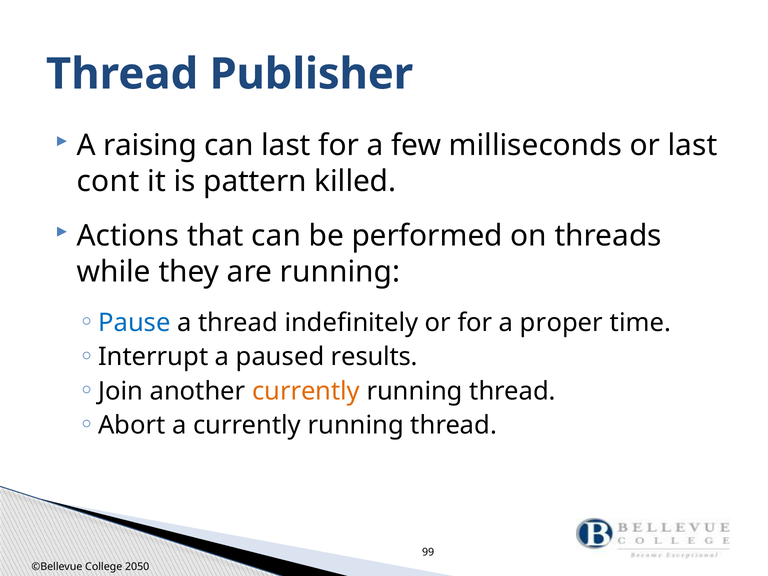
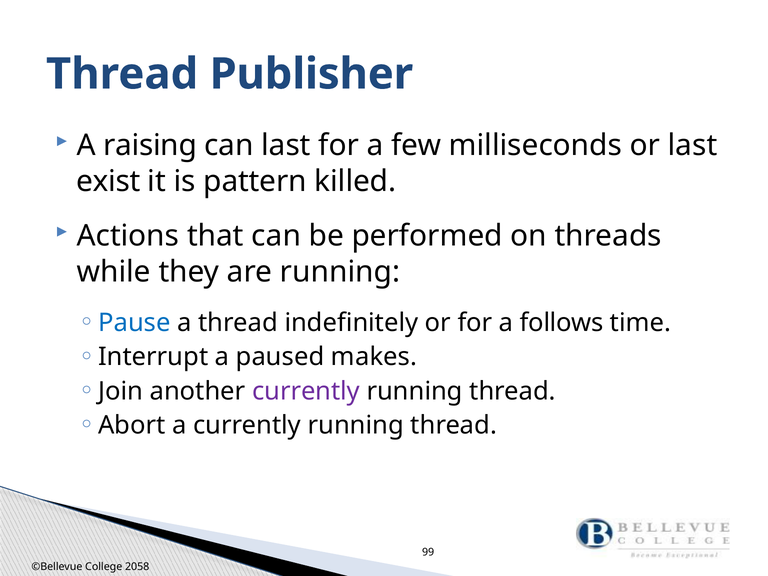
cont: cont -> exist
proper: proper -> follows
results: results -> makes
currently at (306, 391) colour: orange -> purple
2050: 2050 -> 2058
